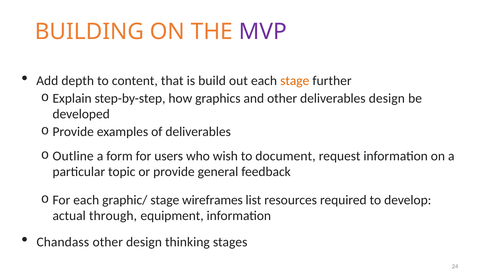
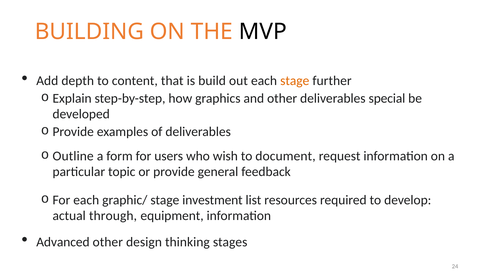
MVP colour: purple -> black
deliverables design: design -> special
wireframes: wireframes -> investment
Chandass: Chandass -> Advanced
